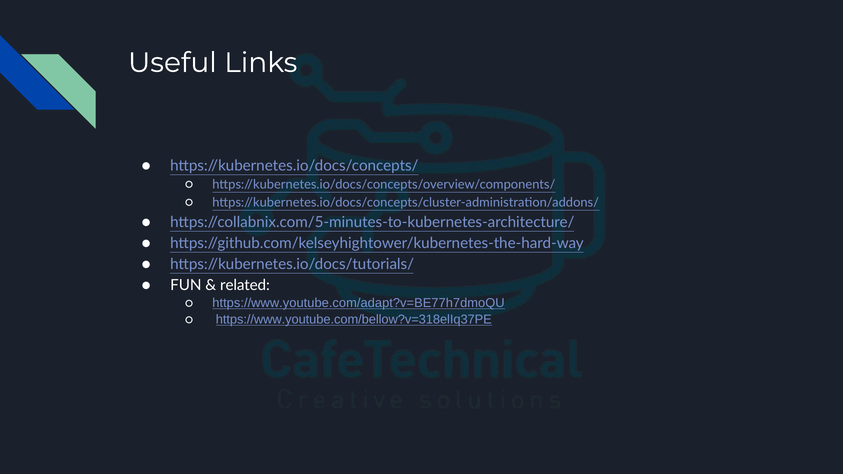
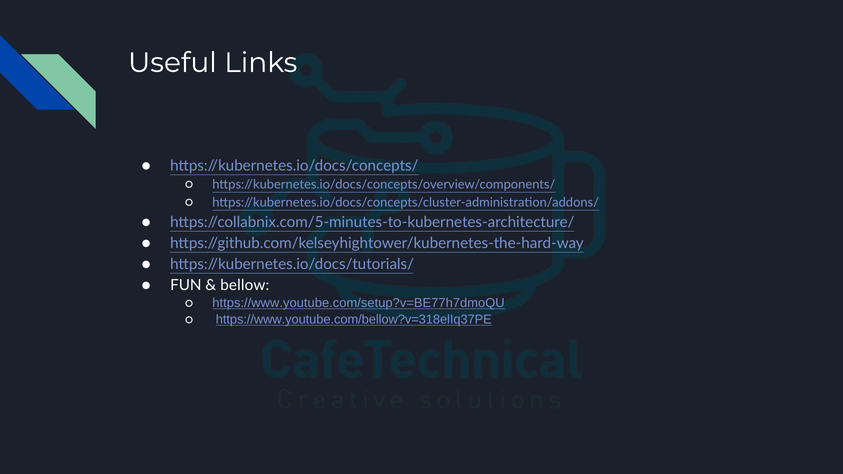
related: related -> bellow
https://www.youtube.com/adapt?v=BE77h7dmoQU: https://www.youtube.com/adapt?v=BE77h7dmoQU -> https://www.youtube.com/setup?v=BE77h7dmoQU
